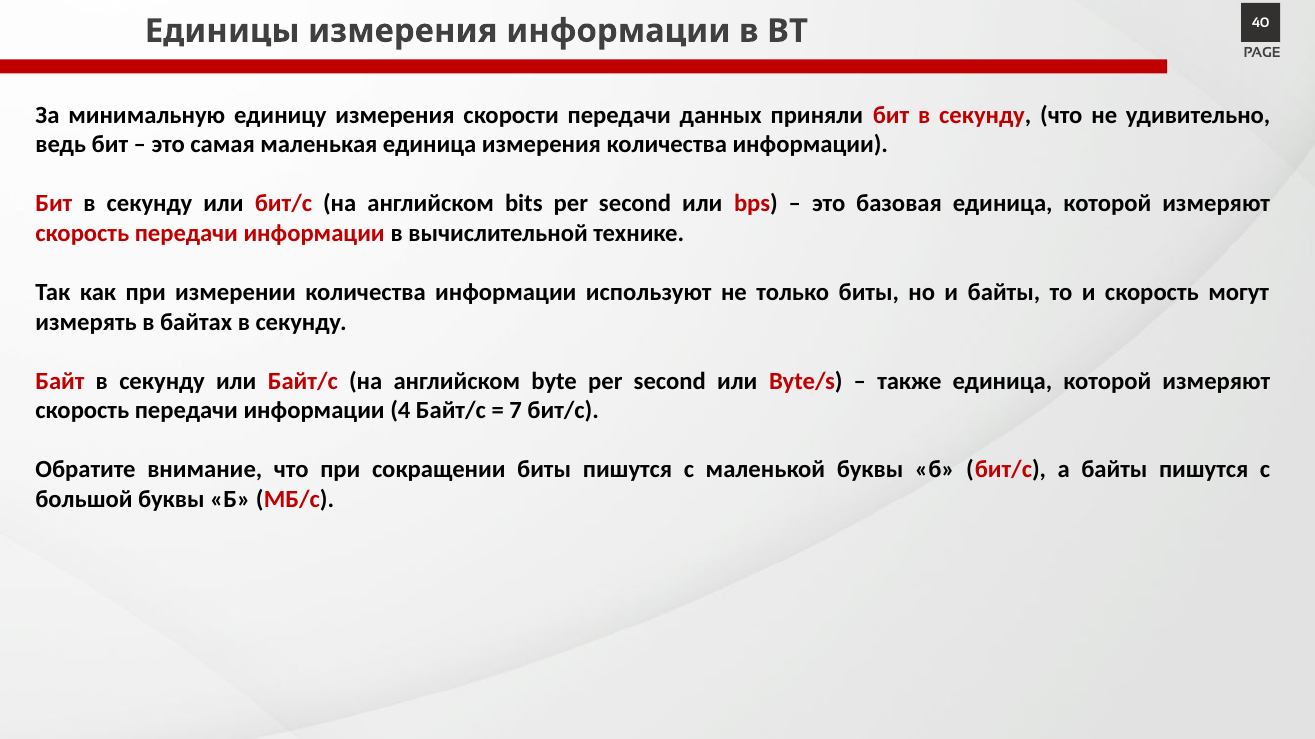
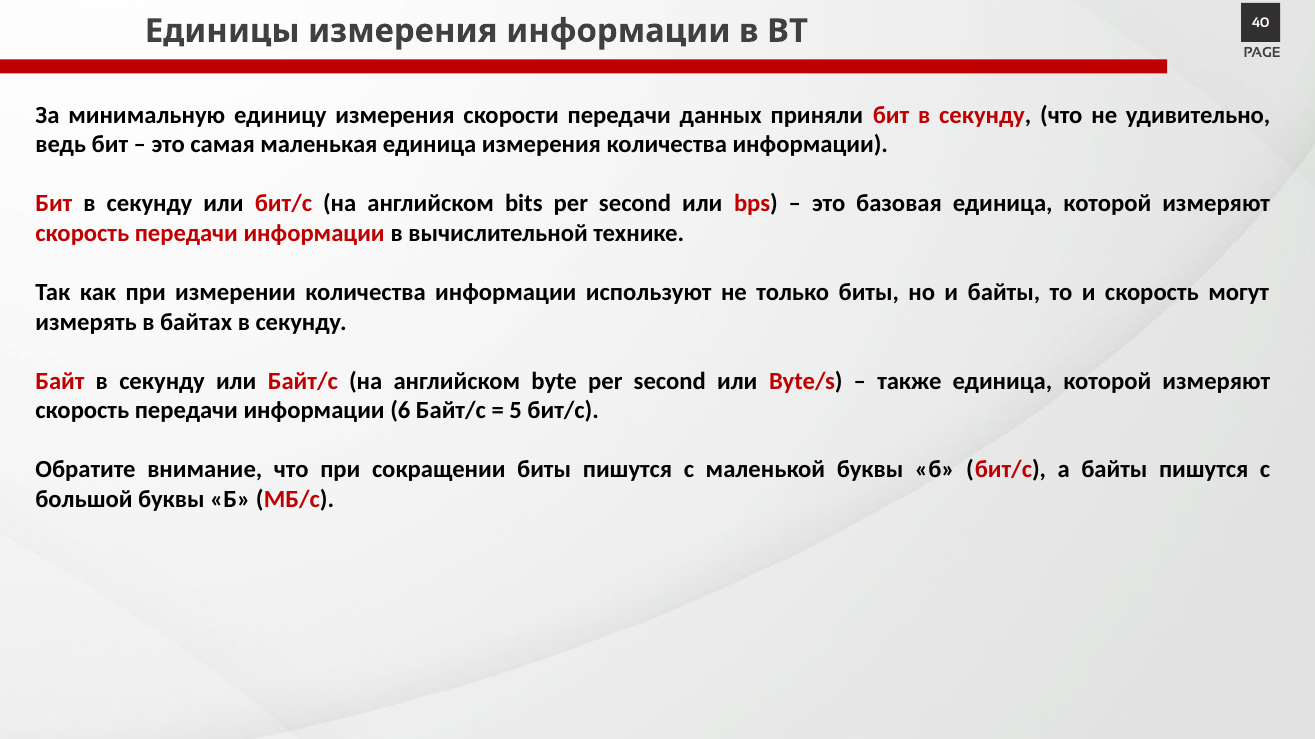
4: 4 -> 6
7: 7 -> 5
